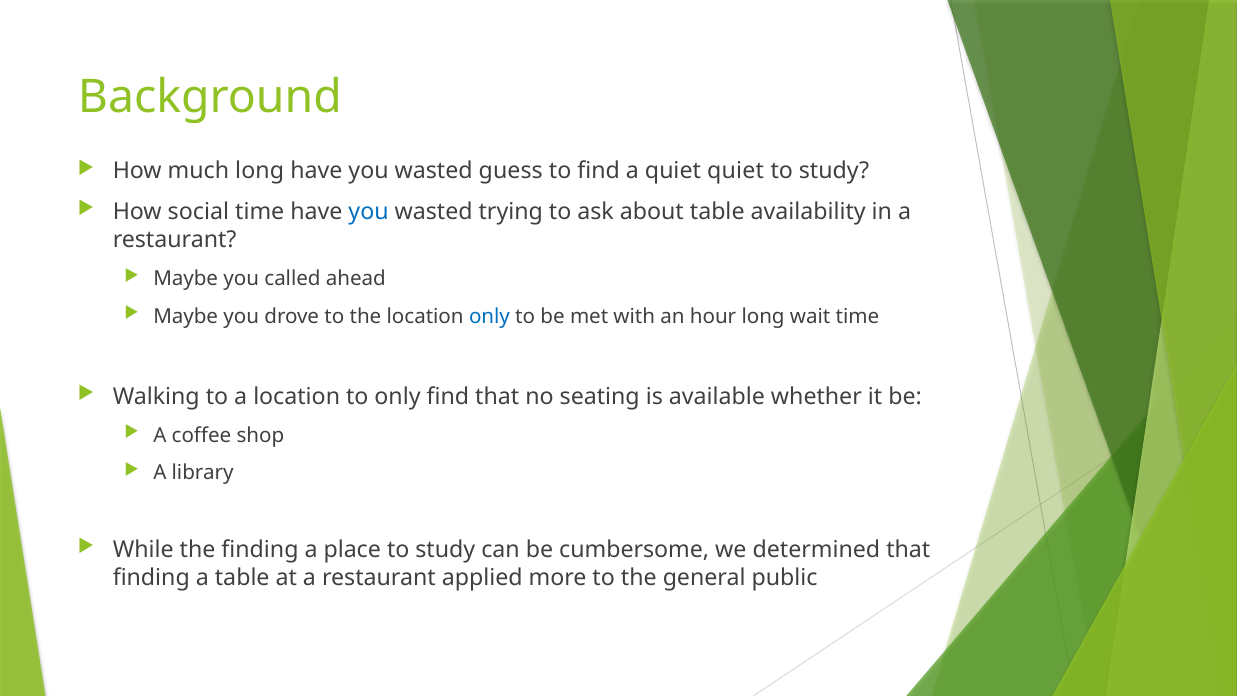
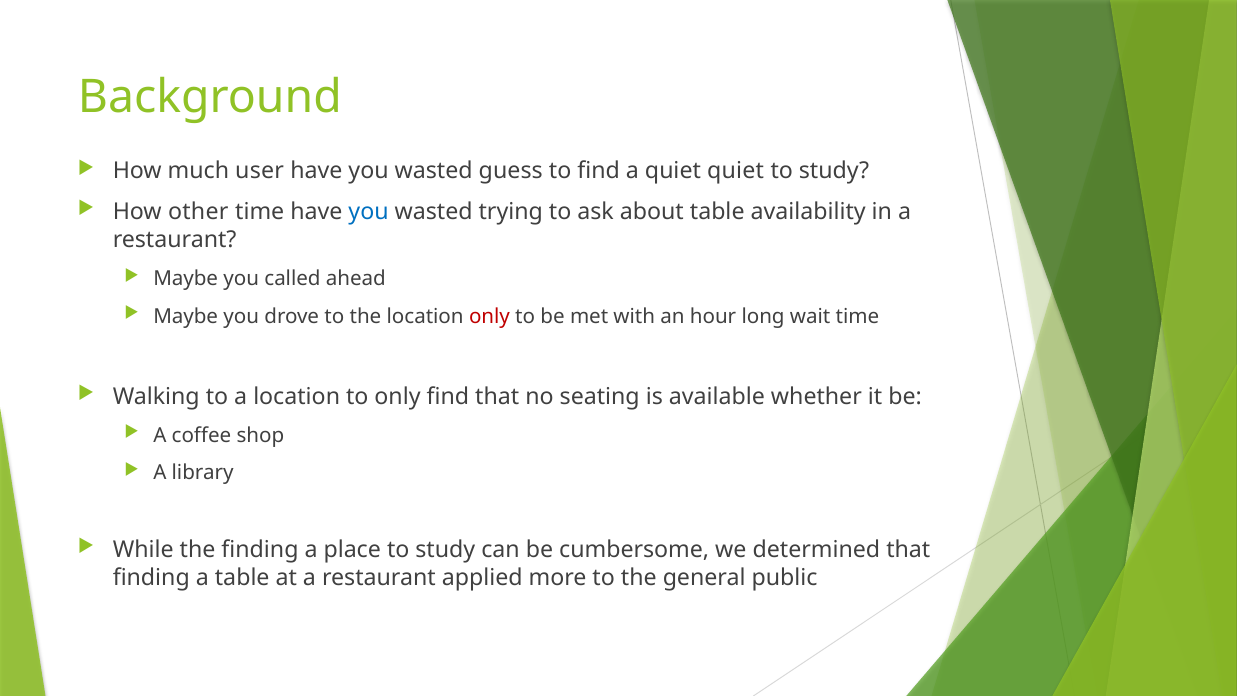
much long: long -> user
social: social -> other
only at (489, 316) colour: blue -> red
